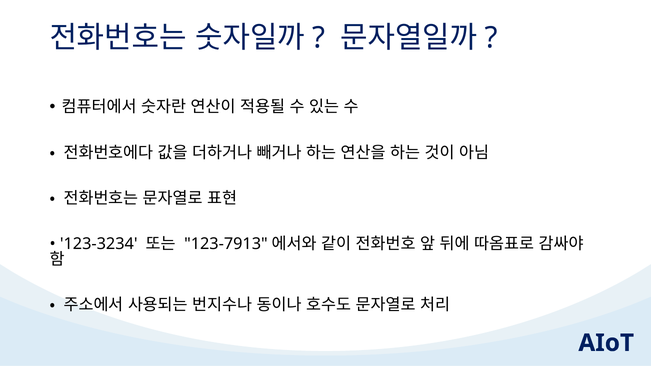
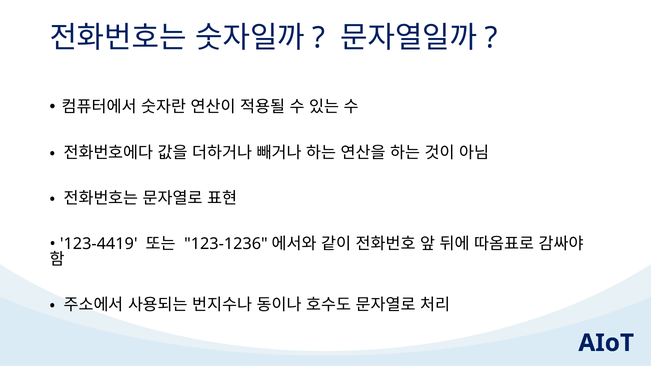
123-3234: 123-3234 -> 123-4419
123-7913: 123-7913 -> 123-1236
